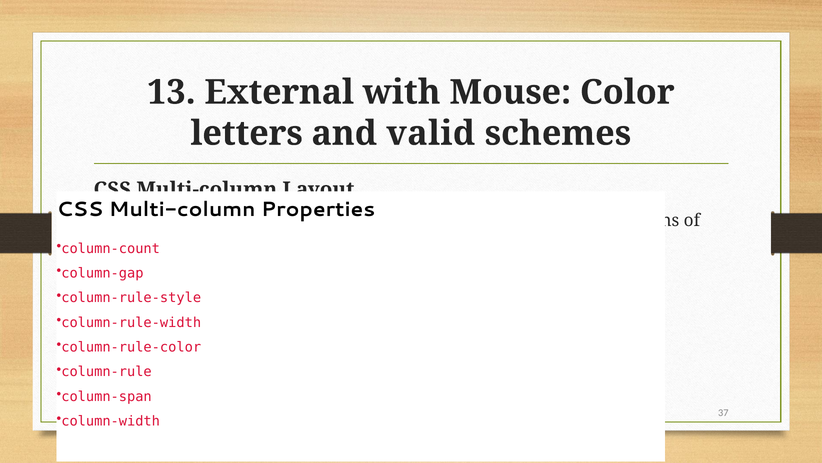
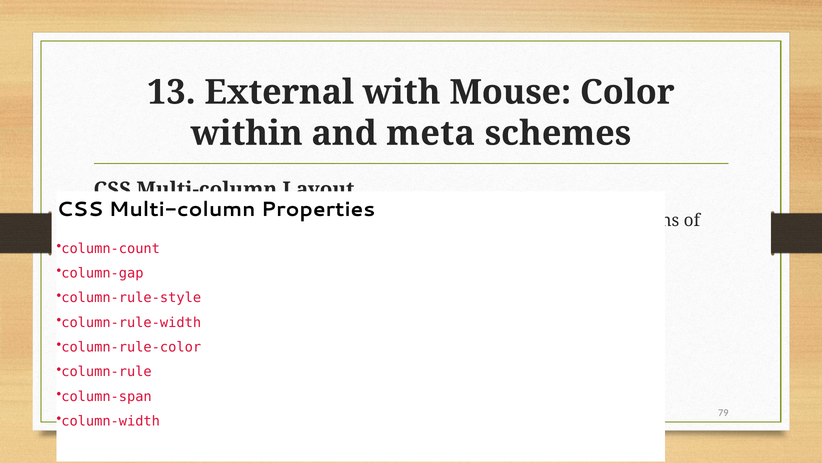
letters: letters -> within
valid: valid -> meta
37: 37 -> 79
